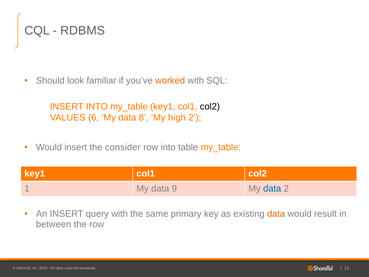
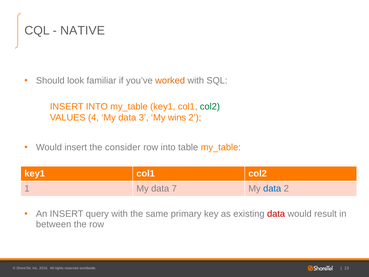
RDBMS: RDBMS -> NATIVE
col2 at (210, 106) colour: black -> green
6: 6 -> 4
8: 8 -> 3
high: high -> wins
9: 9 -> 7
data at (276, 214) colour: orange -> red
